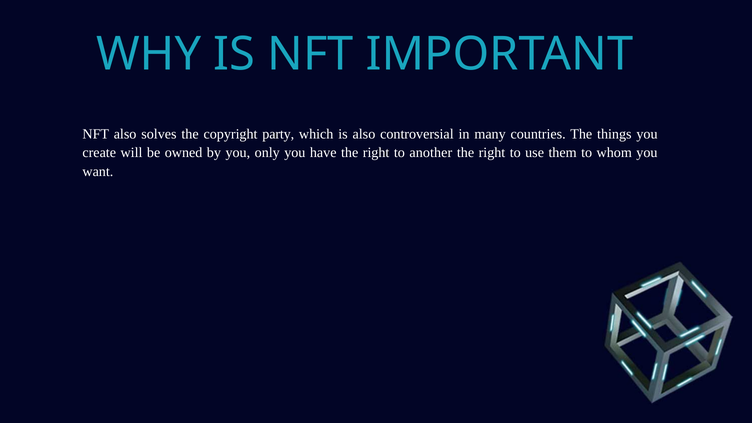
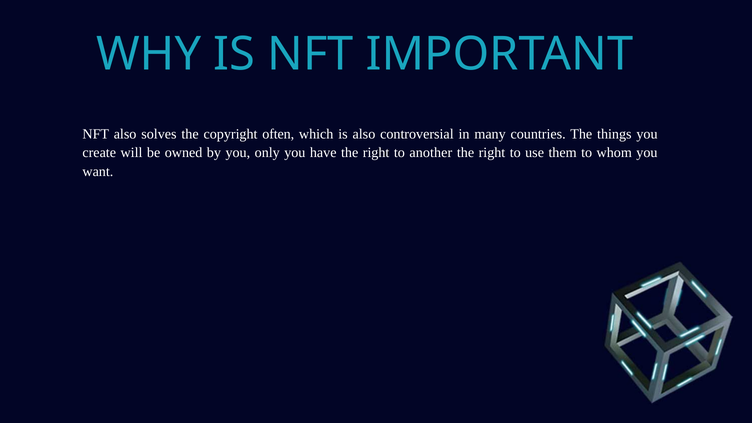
party: party -> often
